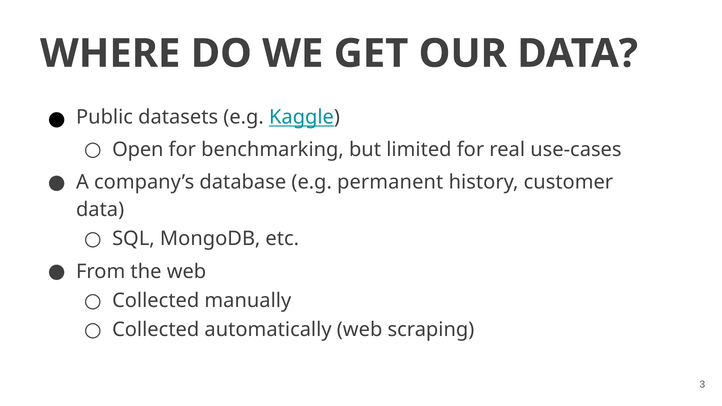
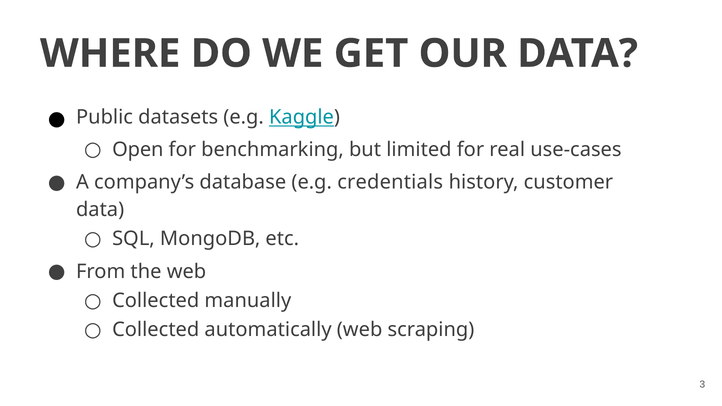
permanent: permanent -> credentials
